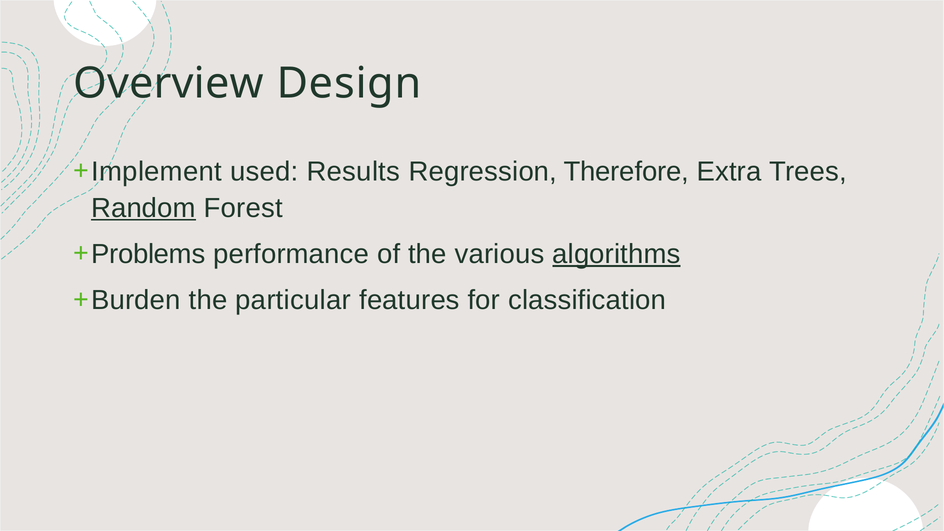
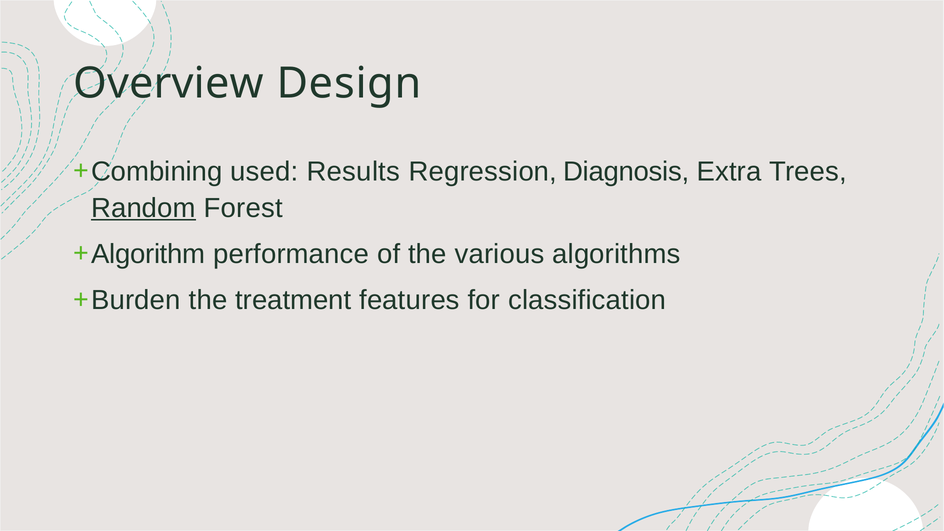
Implement: Implement -> Combining
Therefore: Therefore -> Diagnosis
Problems: Problems -> Algorithm
algorithms underline: present -> none
particular: particular -> treatment
